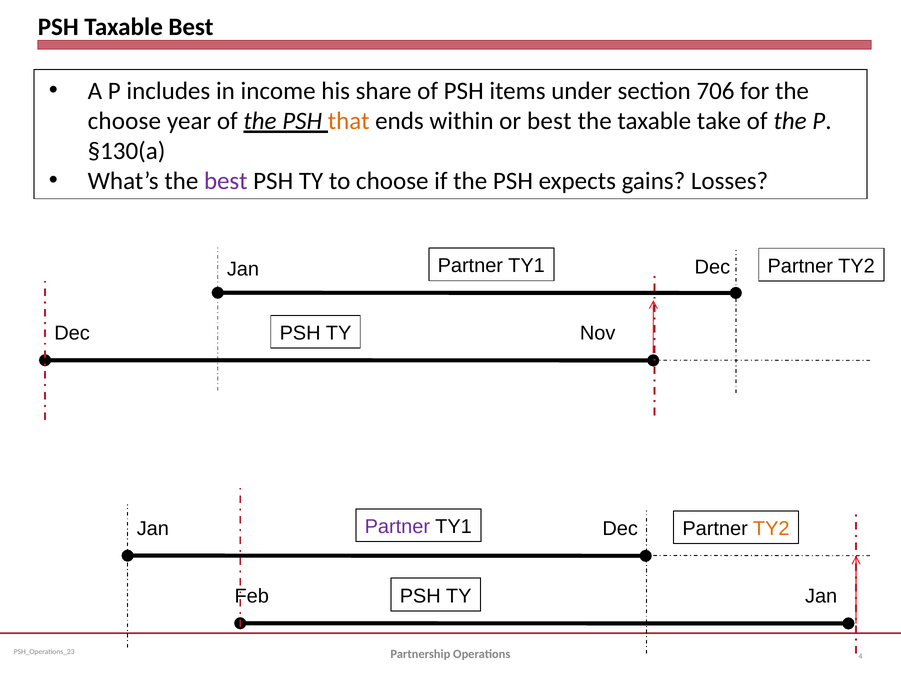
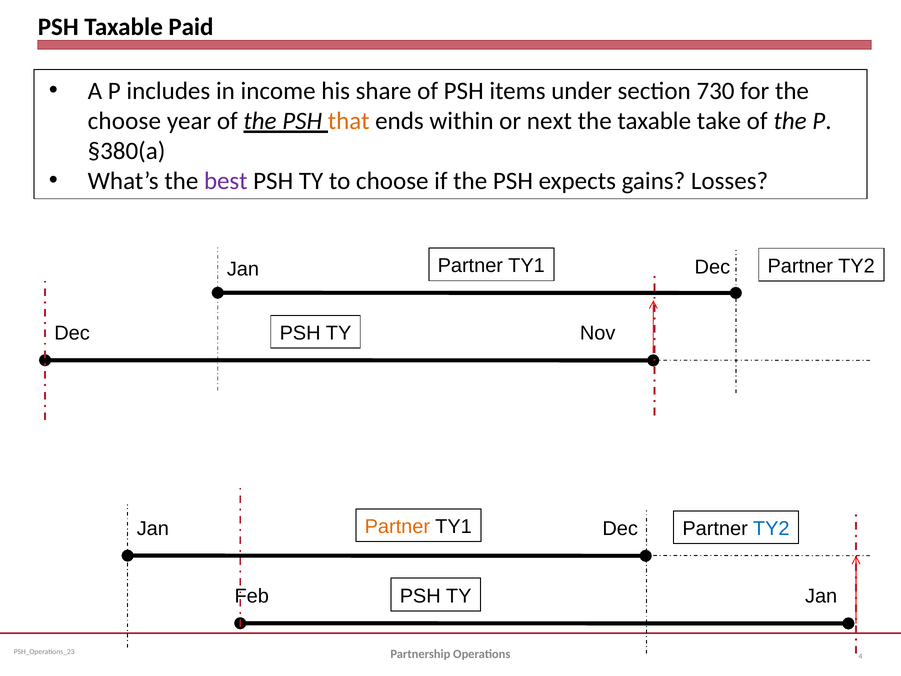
Taxable Best: Best -> Paid
706: 706 -> 730
or best: best -> next
§130(a: §130(a -> §380(a
Partner at (397, 526) colour: purple -> orange
TY2 at (771, 528) colour: orange -> blue
